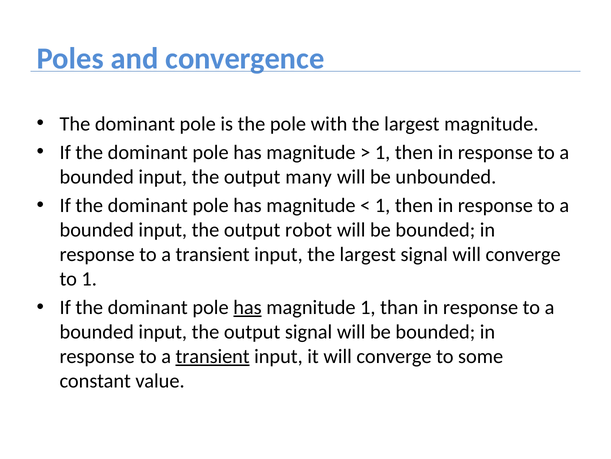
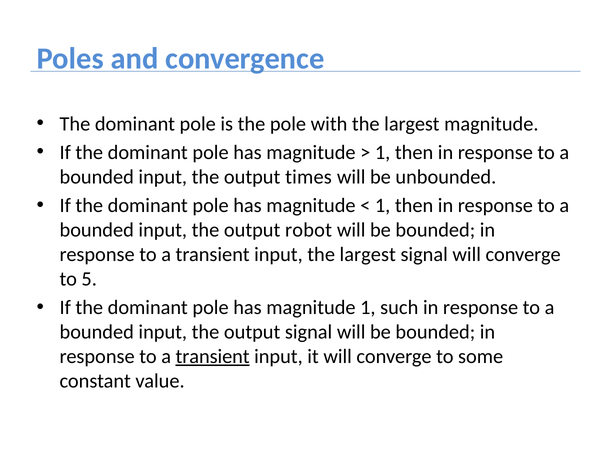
many: many -> times
to 1: 1 -> 5
has at (247, 307) underline: present -> none
than: than -> such
